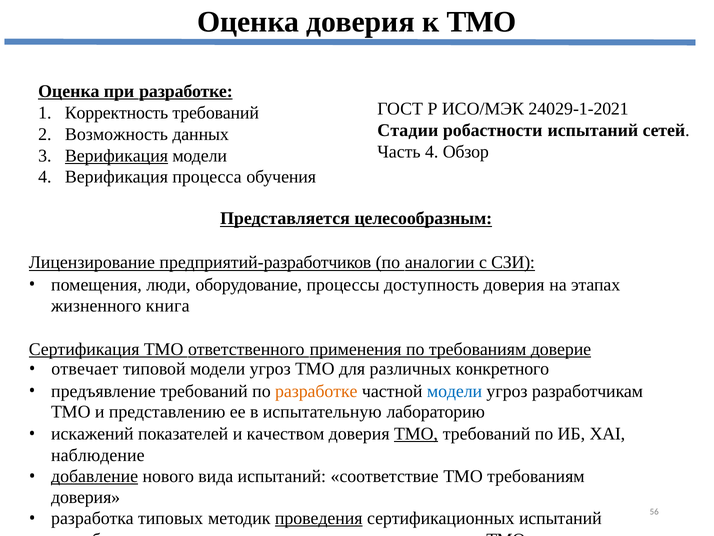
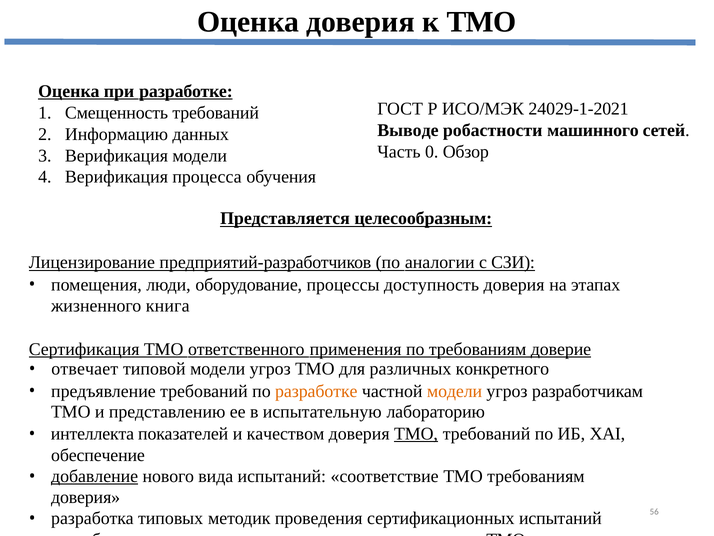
Корректность: Корректность -> Смещенность
Стадии: Стадии -> Выводе
робастности испытаний: испытаний -> машинного
Возможность: Возможность -> Информацию
Часть 4: 4 -> 0
Верификация at (116, 156) underline: present -> none
модели at (455, 391) colour: blue -> orange
искажений: искажений -> интеллекта
наблюдение: наблюдение -> обеспечение
проведения underline: present -> none
